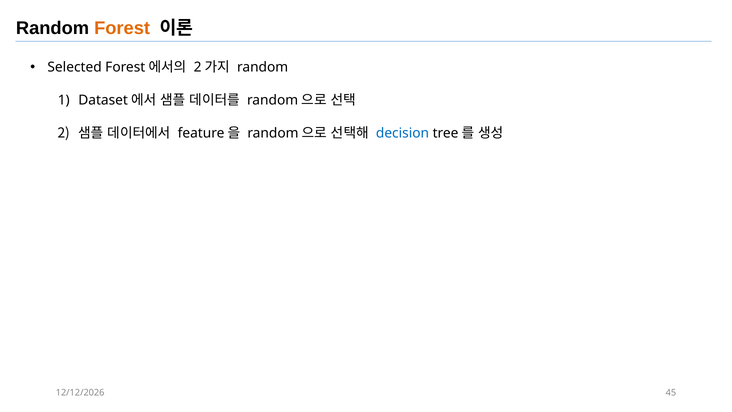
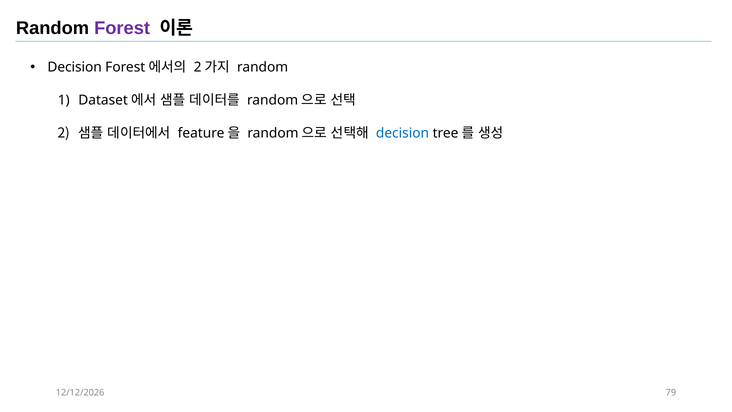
Forest colour: orange -> purple
Selected at (75, 67): Selected -> Decision
45: 45 -> 79
